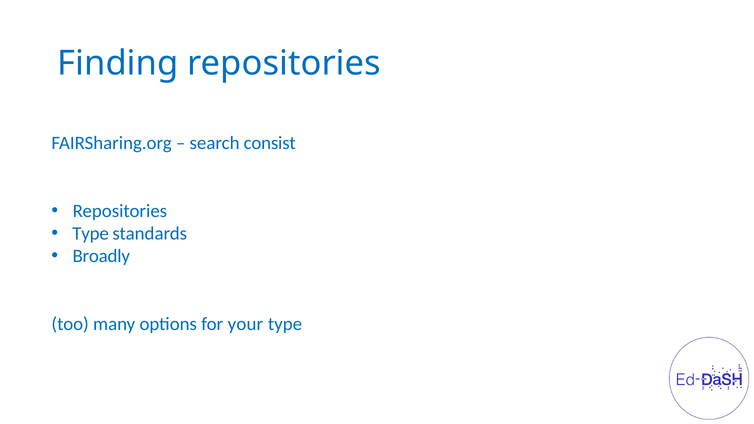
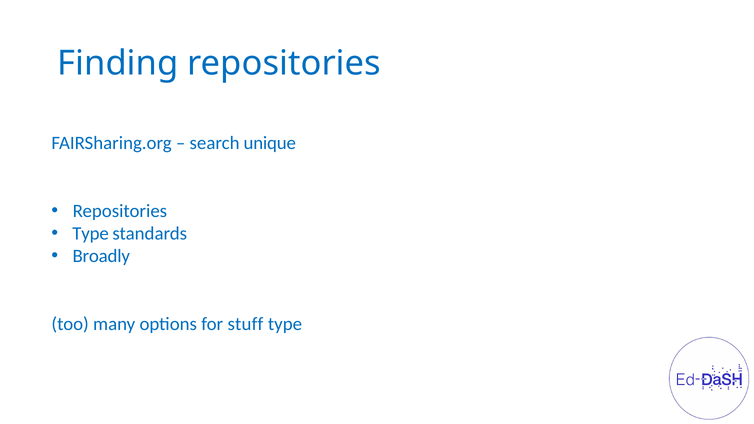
consist: consist -> unique
your: your -> stuff
